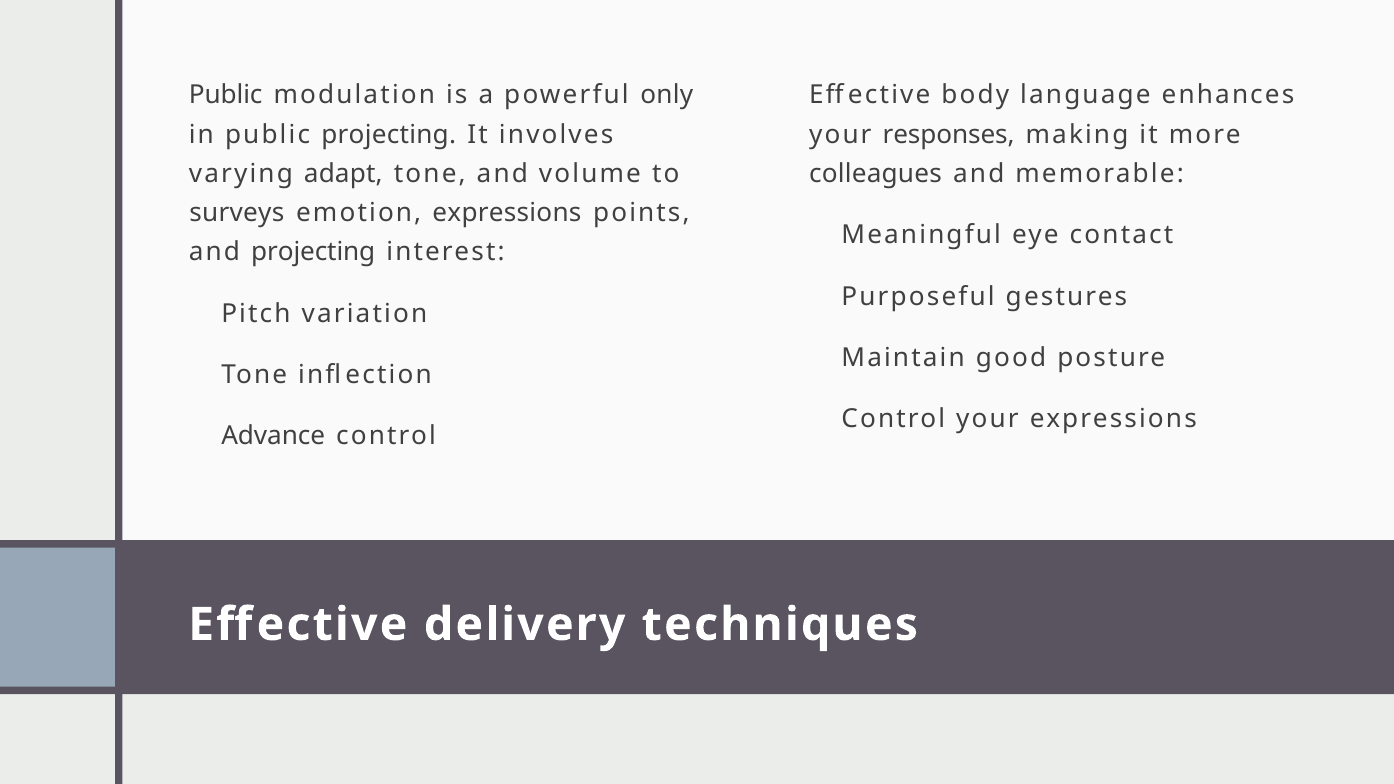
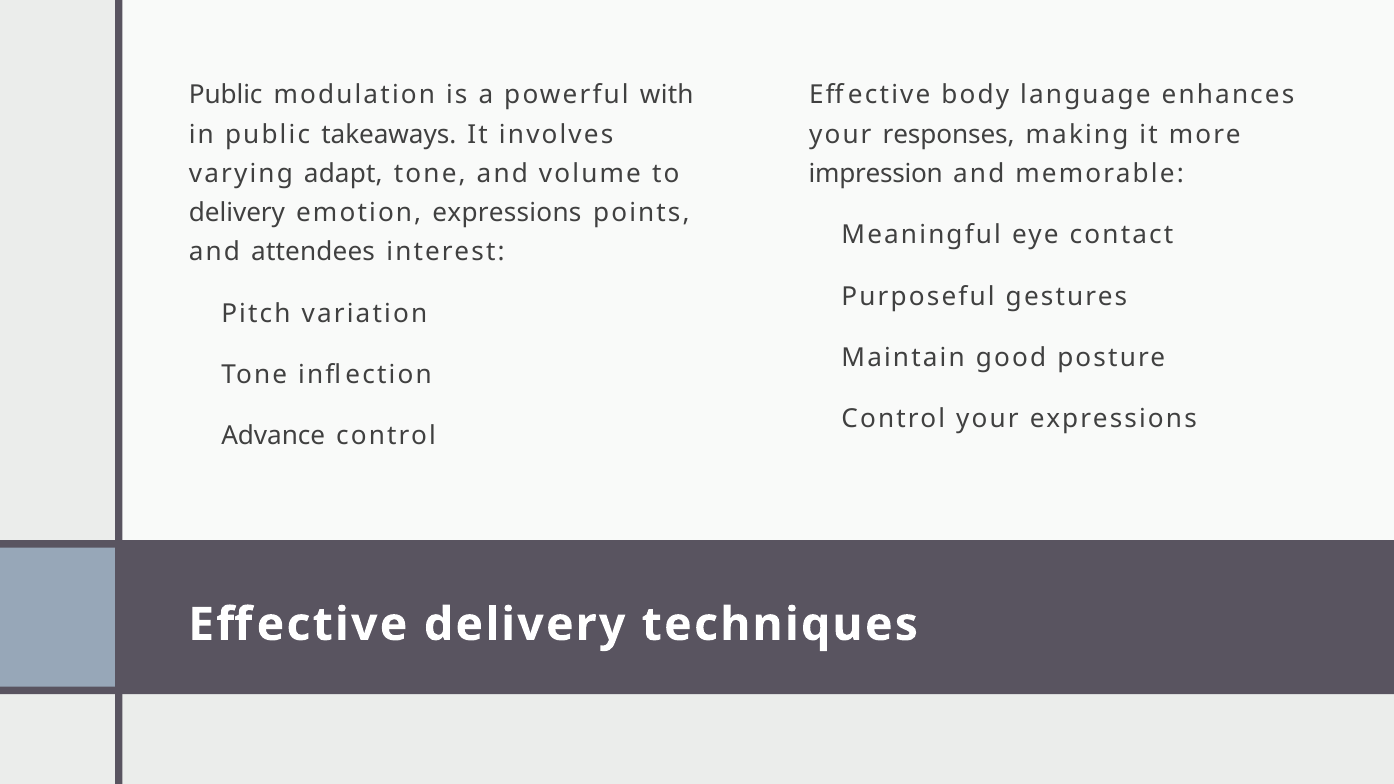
only: only -> with
public projecting: projecting -> takeaways
colleagues: colleagues -> impression
surveys at (237, 213): surveys -> delivery
and projecting: projecting -> attendees
